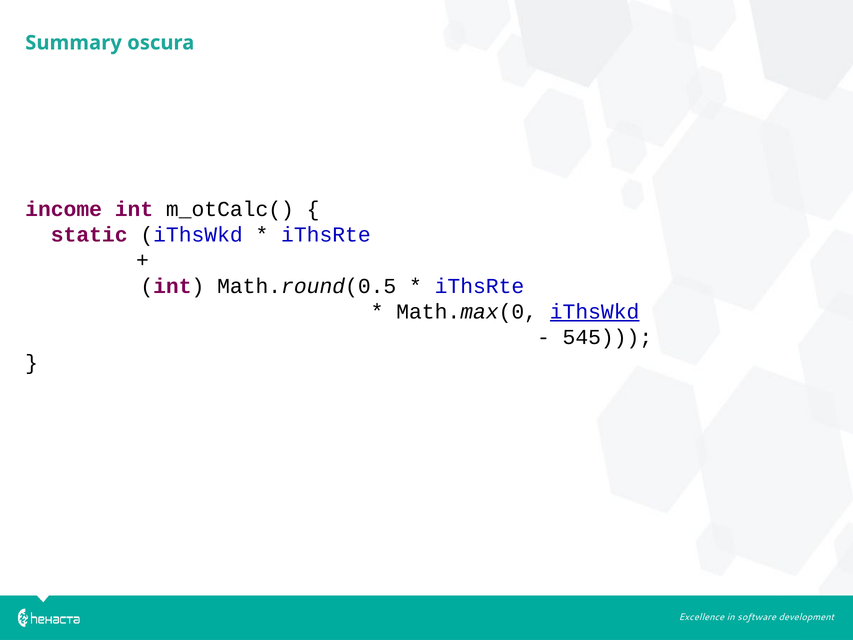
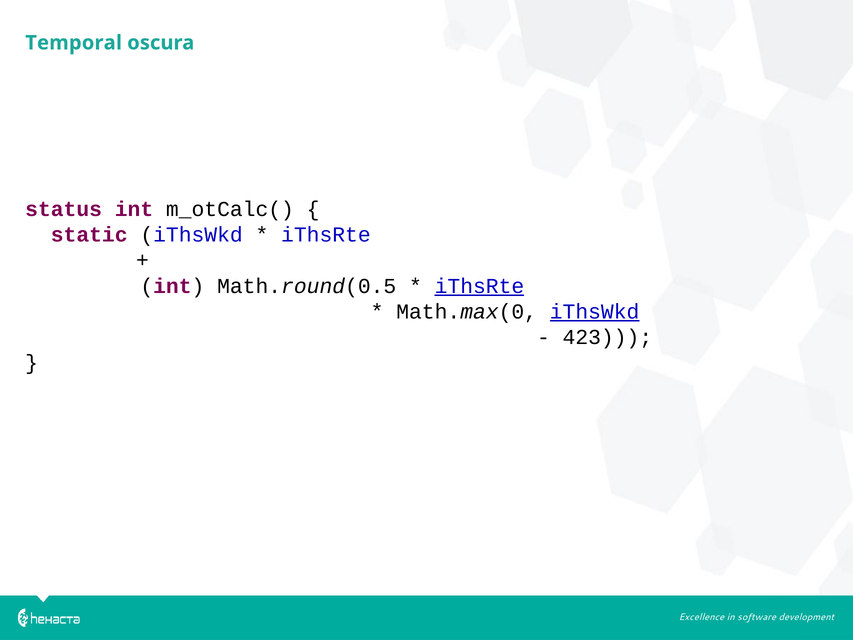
Summary: Summary -> Temporal
income: income -> status
iThsRte at (479, 286) underline: none -> present
545: 545 -> 423
